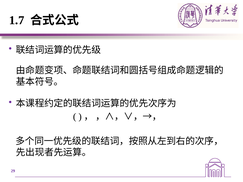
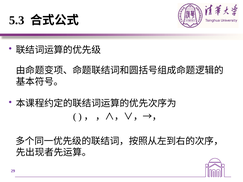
1.7: 1.7 -> 5.3
